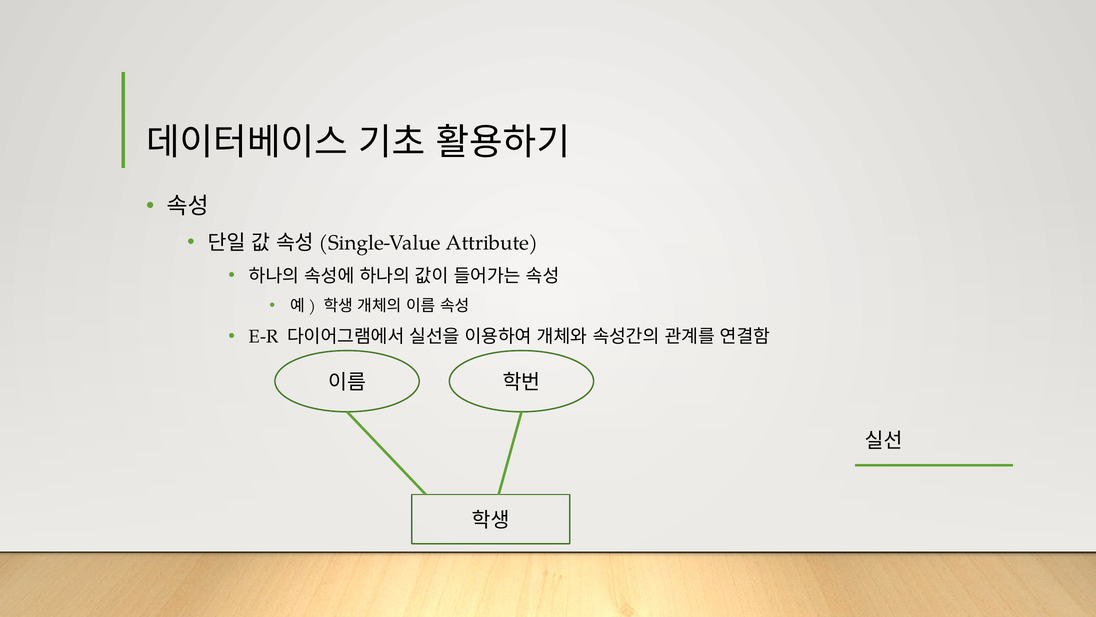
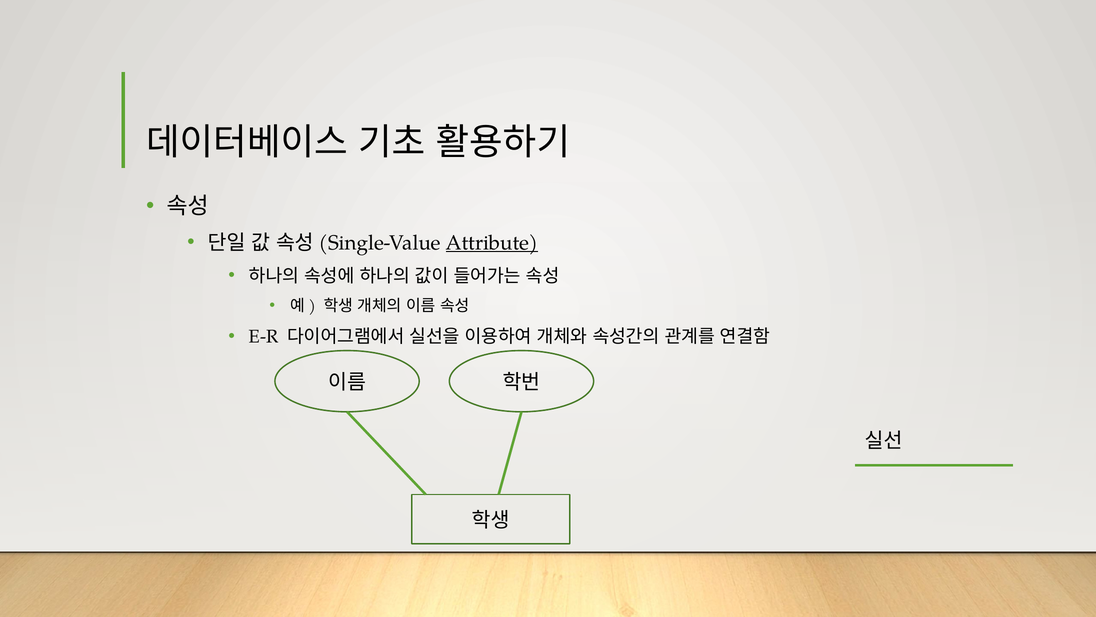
Attribute underline: none -> present
